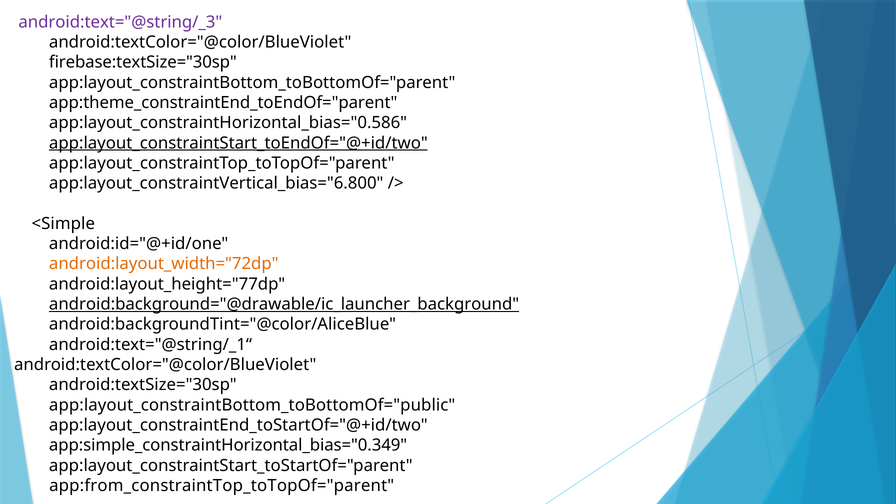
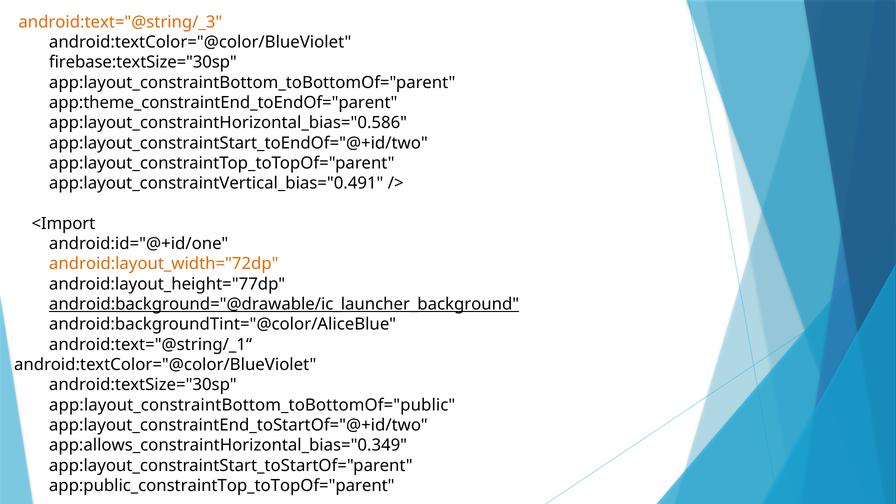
android:text="@string/_3 colour: purple -> orange
app:layout_constraintStart_toEndOf="@+id/two underline: present -> none
app:layout_constraintVertical_bias="6.800: app:layout_constraintVertical_bias="6.800 -> app:layout_constraintVertical_bias="0.491
<Simple: <Simple -> <Import
app:simple_constraintHorizontal_bias="0.349: app:simple_constraintHorizontal_bias="0.349 -> app:allows_constraintHorizontal_bias="0.349
app:from_constraintTop_toTopOf="parent: app:from_constraintTop_toTopOf="parent -> app:public_constraintTop_toTopOf="parent
